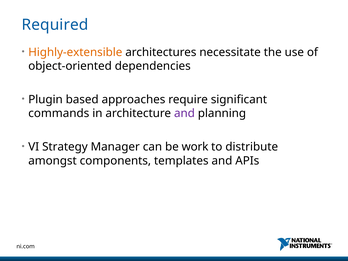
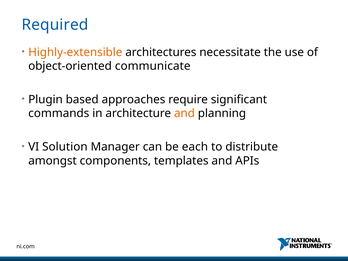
dependencies: dependencies -> communicate
and at (184, 113) colour: purple -> orange
Strategy: Strategy -> Solution
work: work -> each
